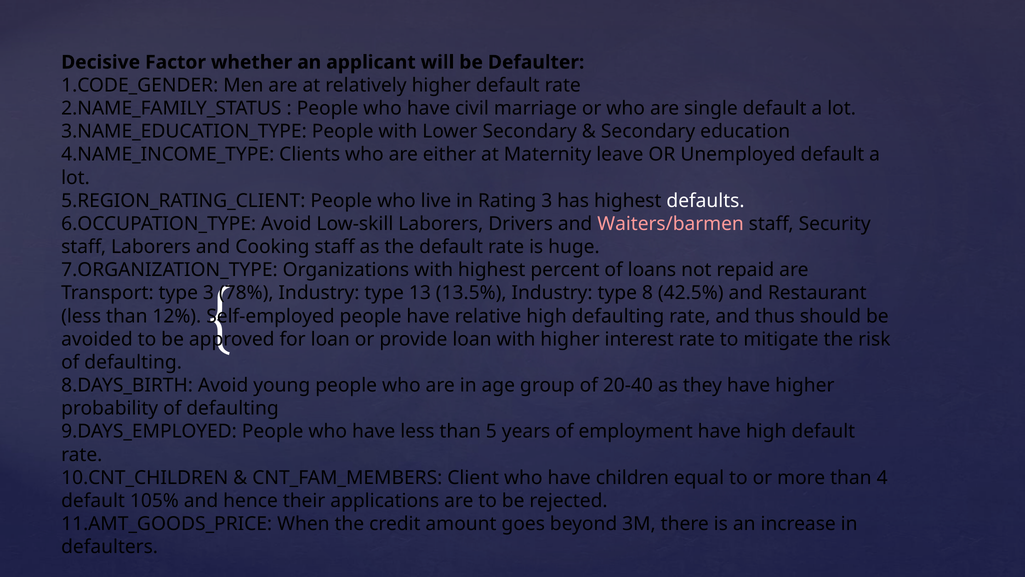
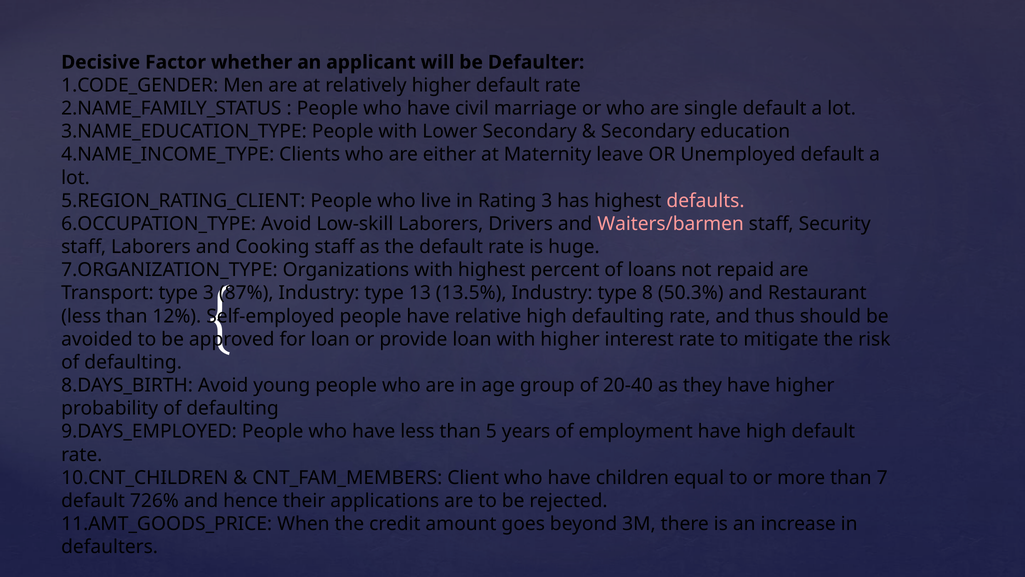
defaults colour: white -> pink
78%: 78% -> 87%
42.5%: 42.5% -> 50.3%
4: 4 -> 7
105%: 105% -> 726%
